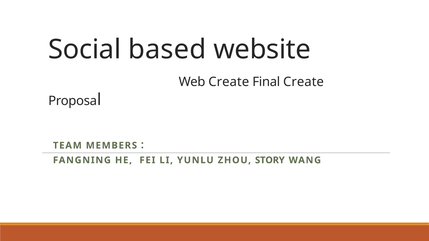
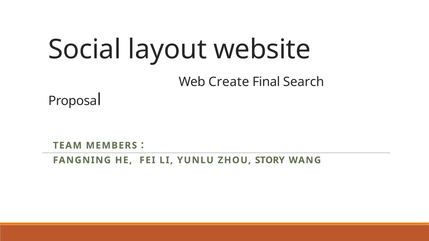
based: based -> layout
Final Create: Create -> Search
